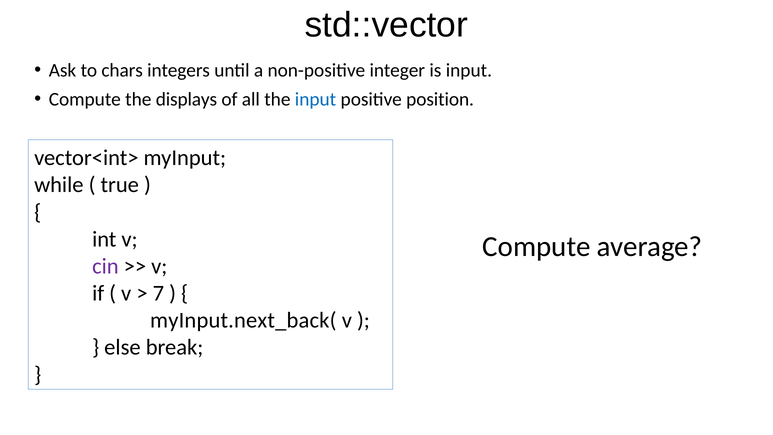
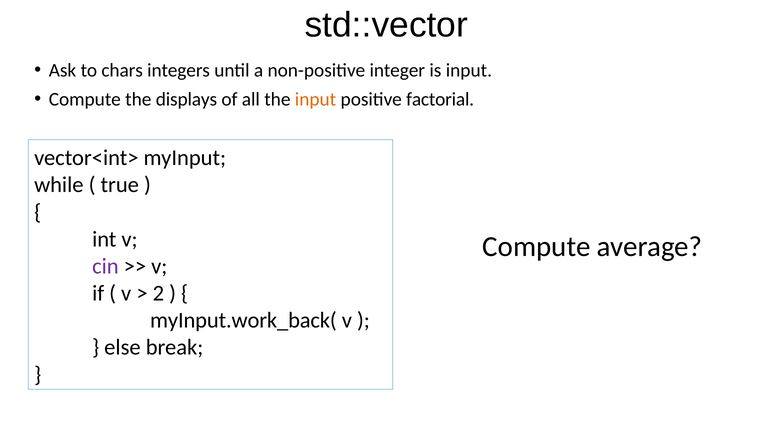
input at (316, 99) colour: blue -> orange
position: position -> factorial
7: 7 -> 2
myInput.next_back(: myInput.next_back( -> myInput.work_back(
